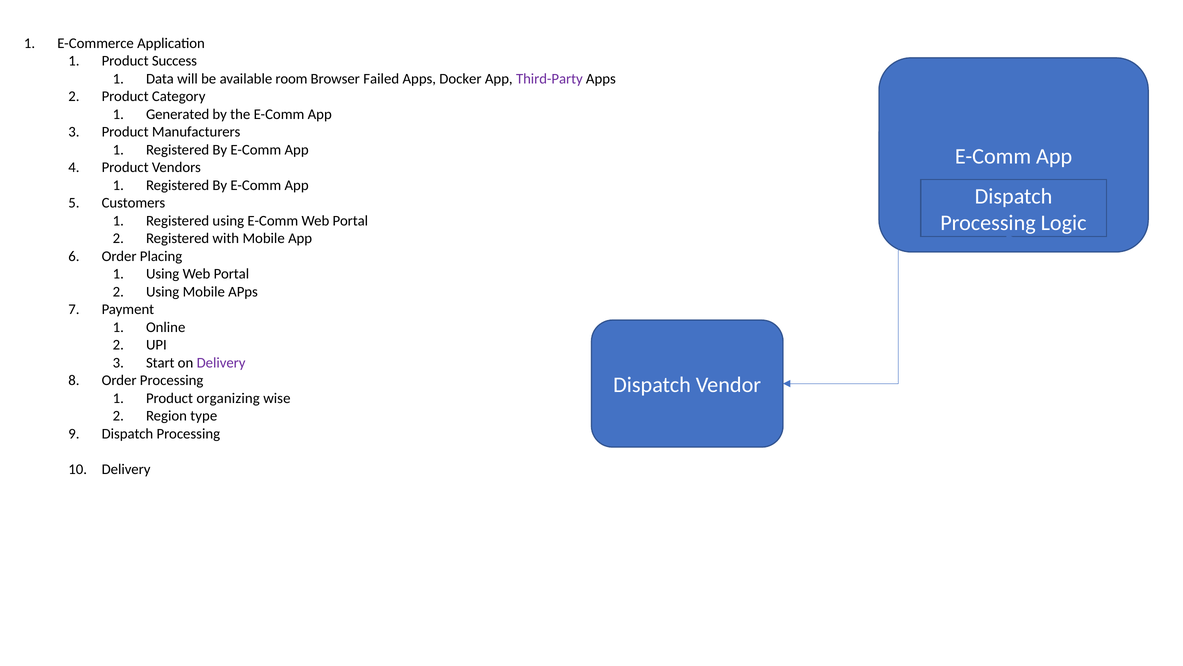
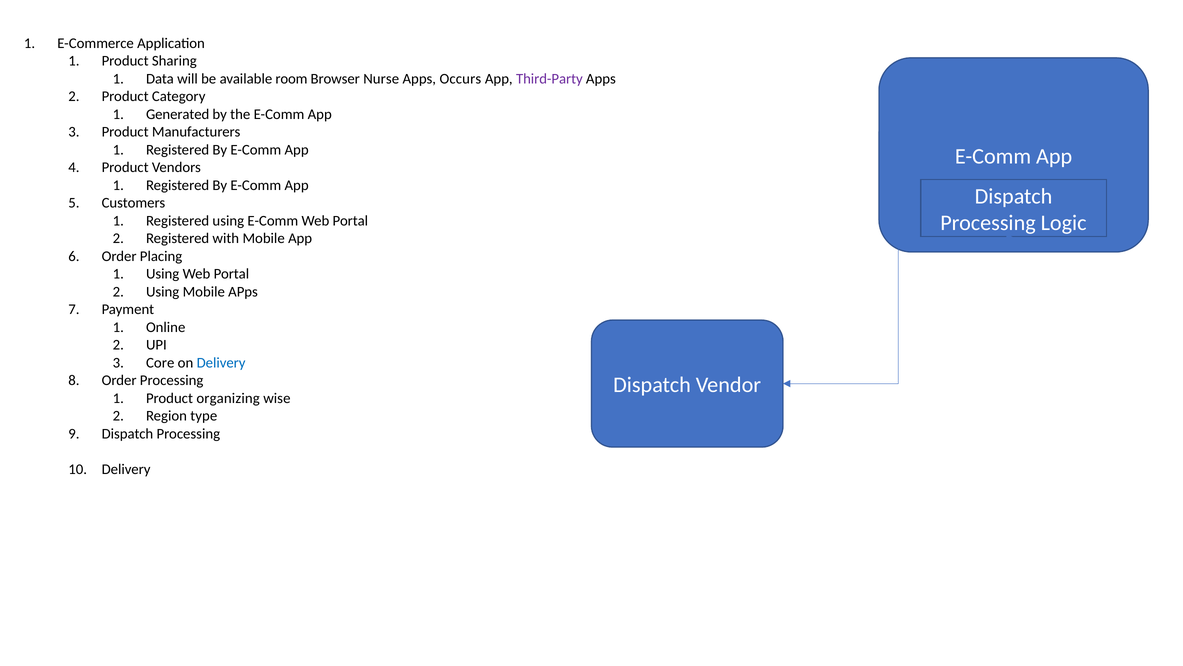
Success: Success -> Sharing
Failed: Failed -> Nurse
Docker: Docker -> Occurs
Start: Start -> Core
Delivery at (221, 363) colour: purple -> blue
